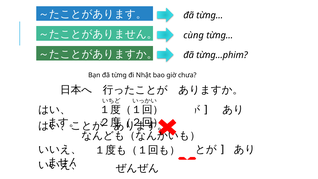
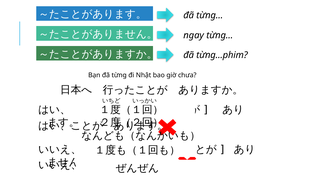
cùng: cùng -> ngay
